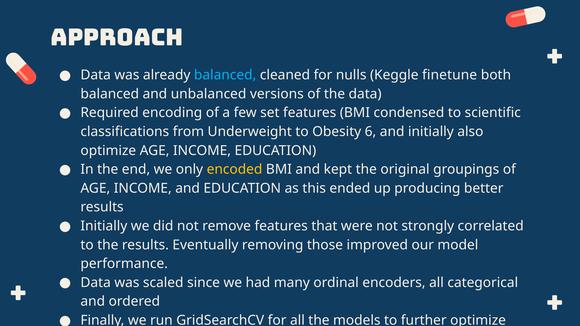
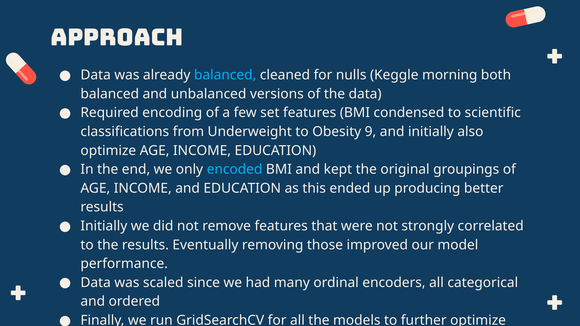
finetune: finetune -> morning
6: 6 -> 9
encoded colour: yellow -> light blue
